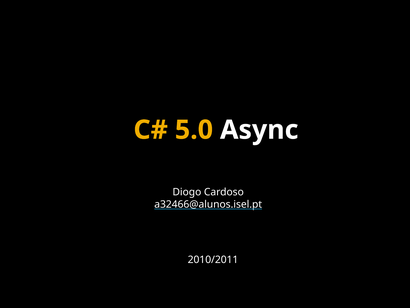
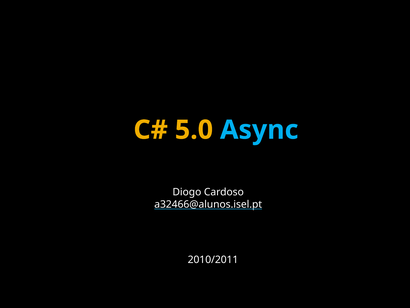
Async colour: white -> light blue
